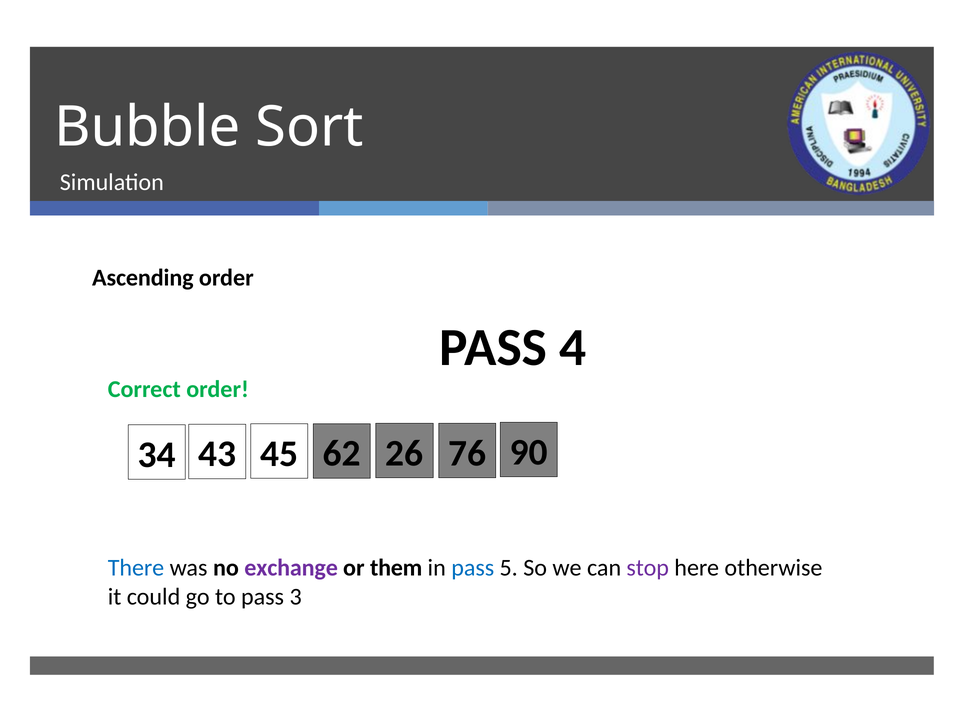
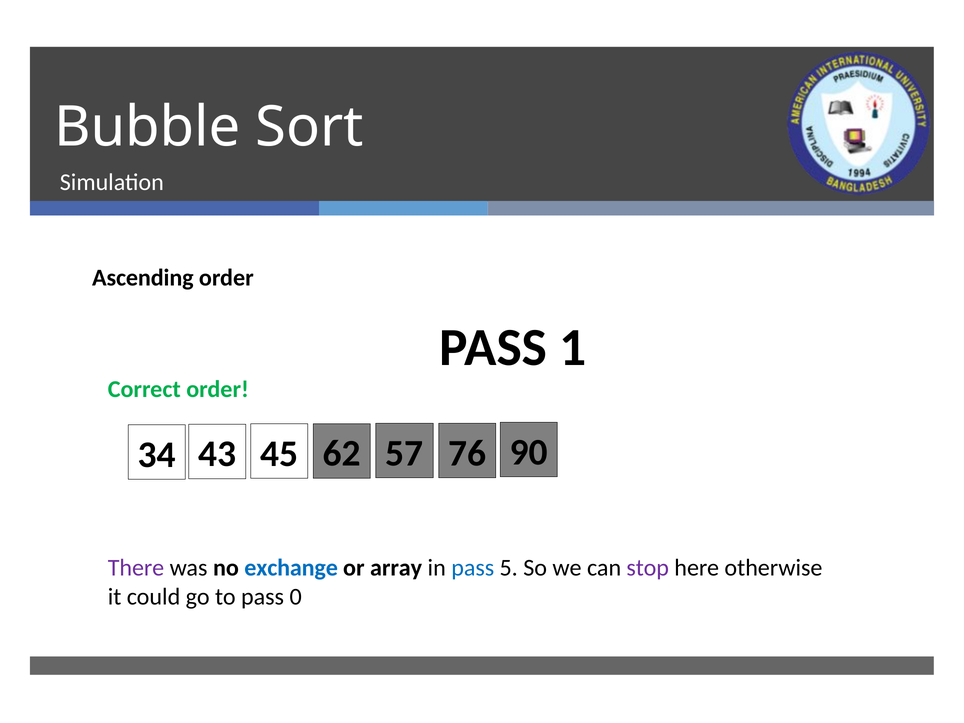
4: 4 -> 1
26: 26 -> 57
There colour: blue -> purple
exchange colour: purple -> blue
them: them -> array
3: 3 -> 0
